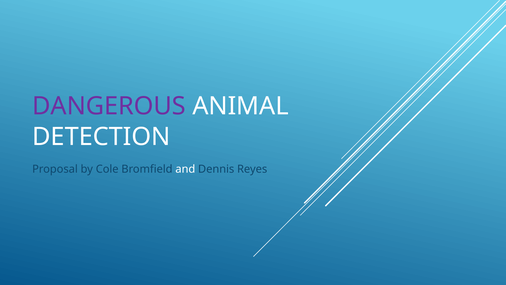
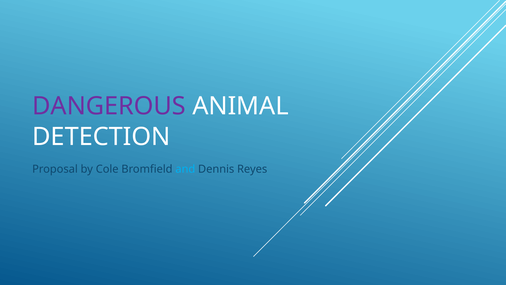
and colour: white -> light blue
